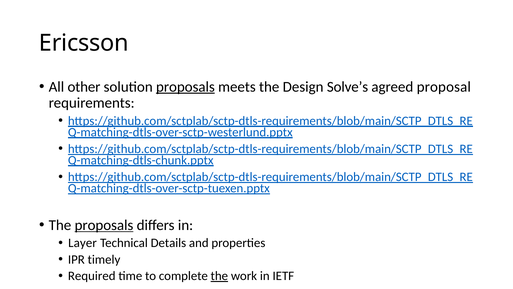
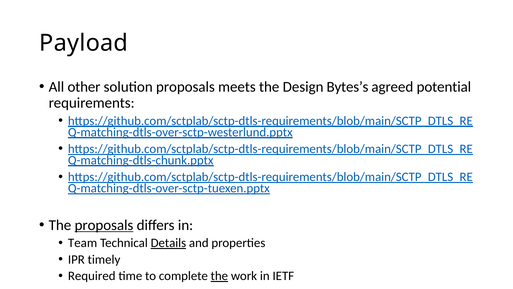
Ericsson: Ericsson -> Payload
proposals at (185, 87) underline: present -> none
Solve’s: Solve’s -> Bytes’s
proposal: proposal -> potential
Layer: Layer -> Team
Details underline: none -> present
